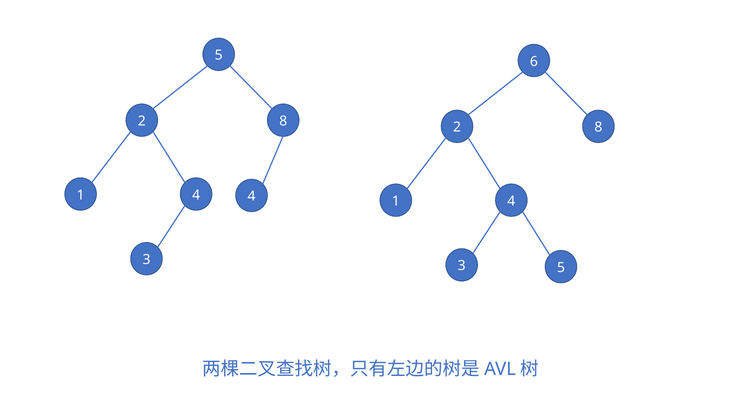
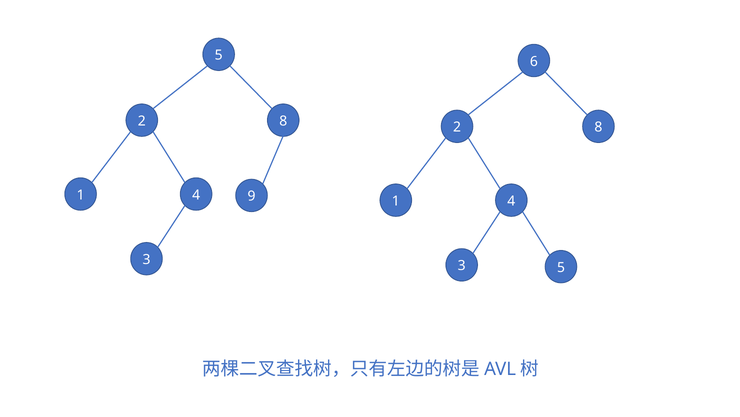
1 4: 4 -> 9
